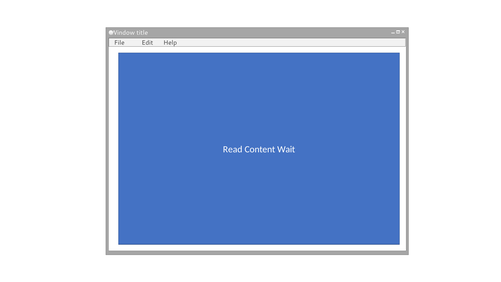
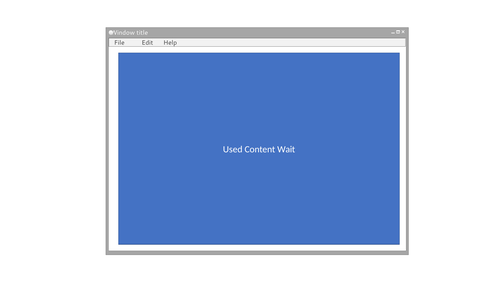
Read: Read -> Used
